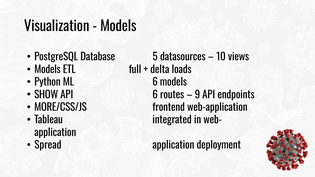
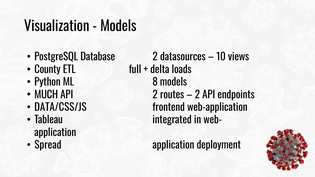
Database 5: 5 -> 2
Models at (47, 70): Models -> County
ML 6: 6 -> 8
SHOW: SHOW -> MUCH
API 6: 6 -> 2
9 at (197, 95): 9 -> 2
MORE/CSS/JS: MORE/CSS/JS -> DATA/CSS/JS
